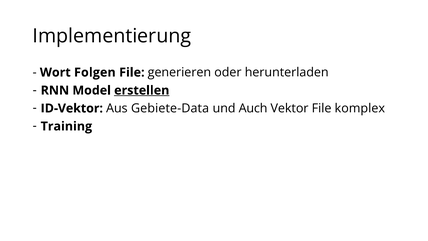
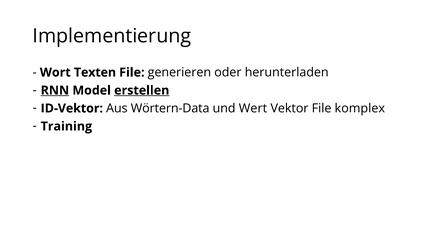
Folgen: Folgen -> Texten
RNN underline: none -> present
Gebiete-Data: Gebiete-Data -> Wörtern-Data
Auch: Auch -> Wert
